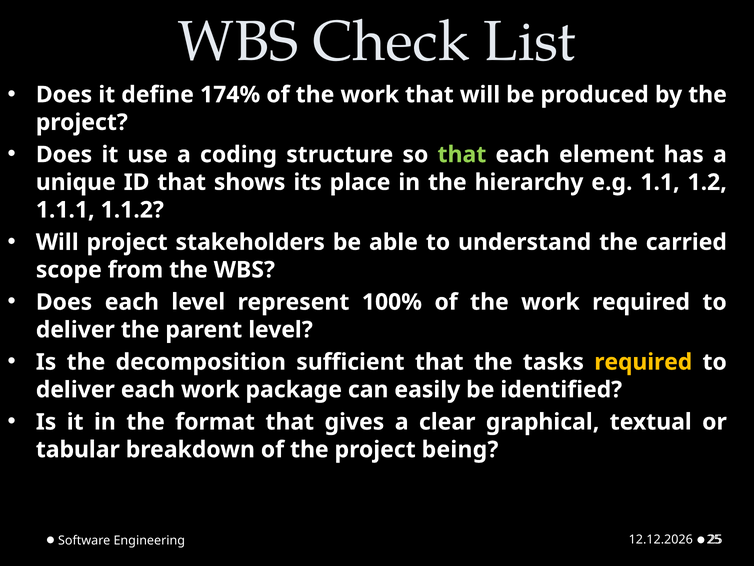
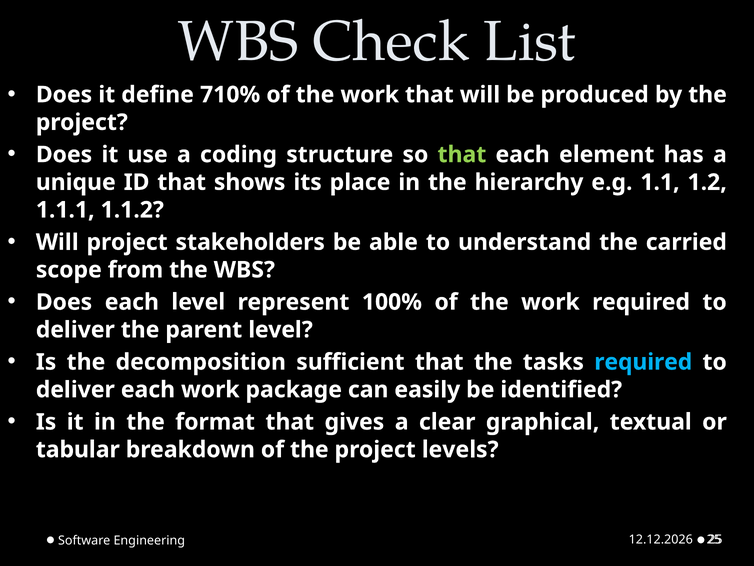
174%: 174% -> 710%
required at (643, 362) colour: yellow -> light blue
being: being -> levels
